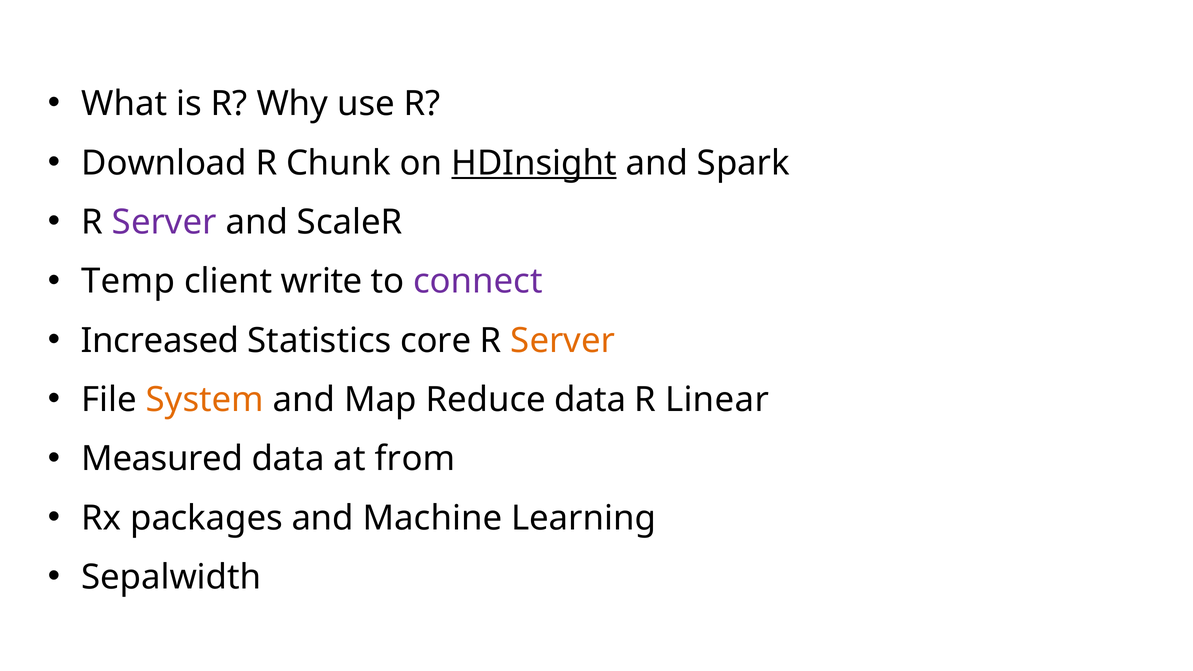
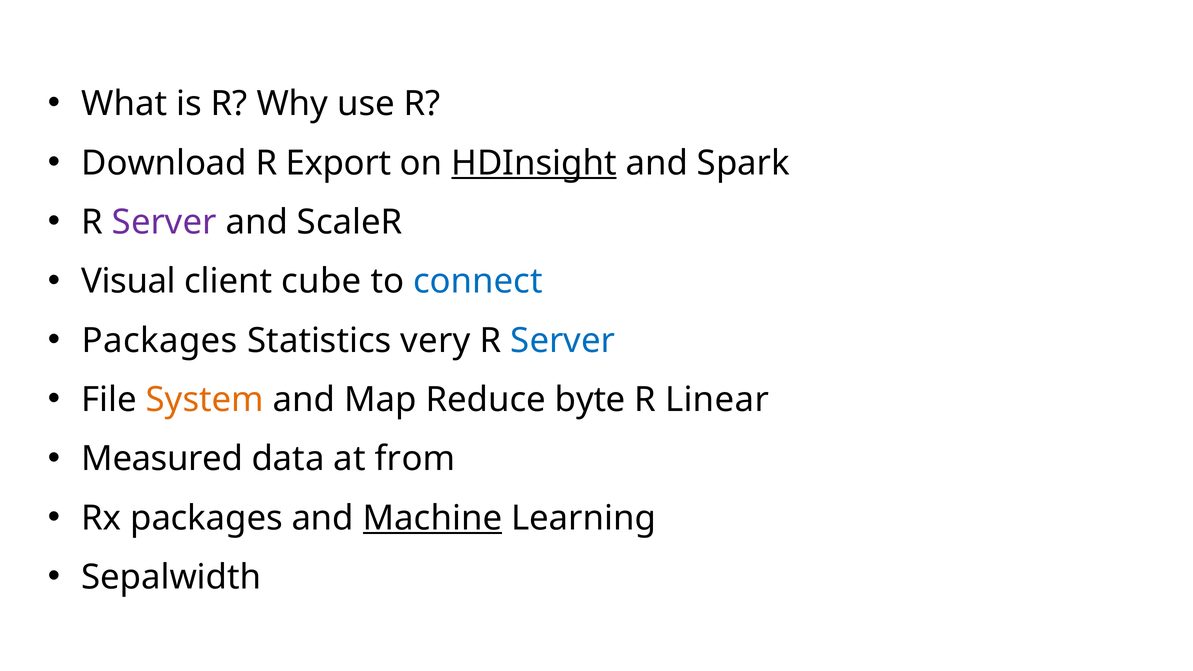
Chunk: Chunk -> Export
Temp: Temp -> Visual
write: write -> cube
connect colour: purple -> blue
Increased at (160, 341): Increased -> Packages
core: core -> very
Server at (563, 341) colour: orange -> blue
Reduce data: data -> byte
Machine underline: none -> present
